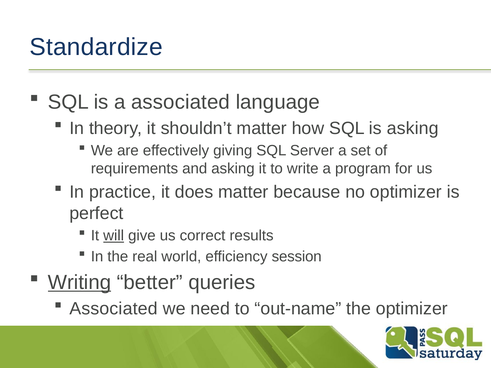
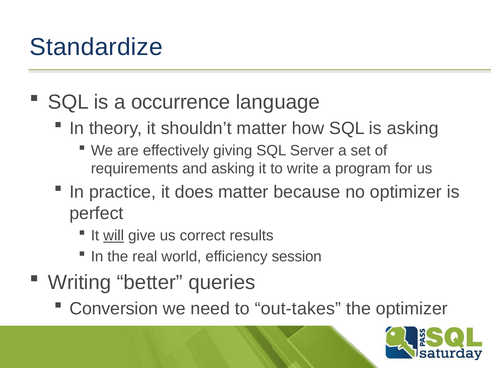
a associated: associated -> occurrence
Writing underline: present -> none
Associated at (114, 309): Associated -> Conversion
out-name: out-name -> out-takes
